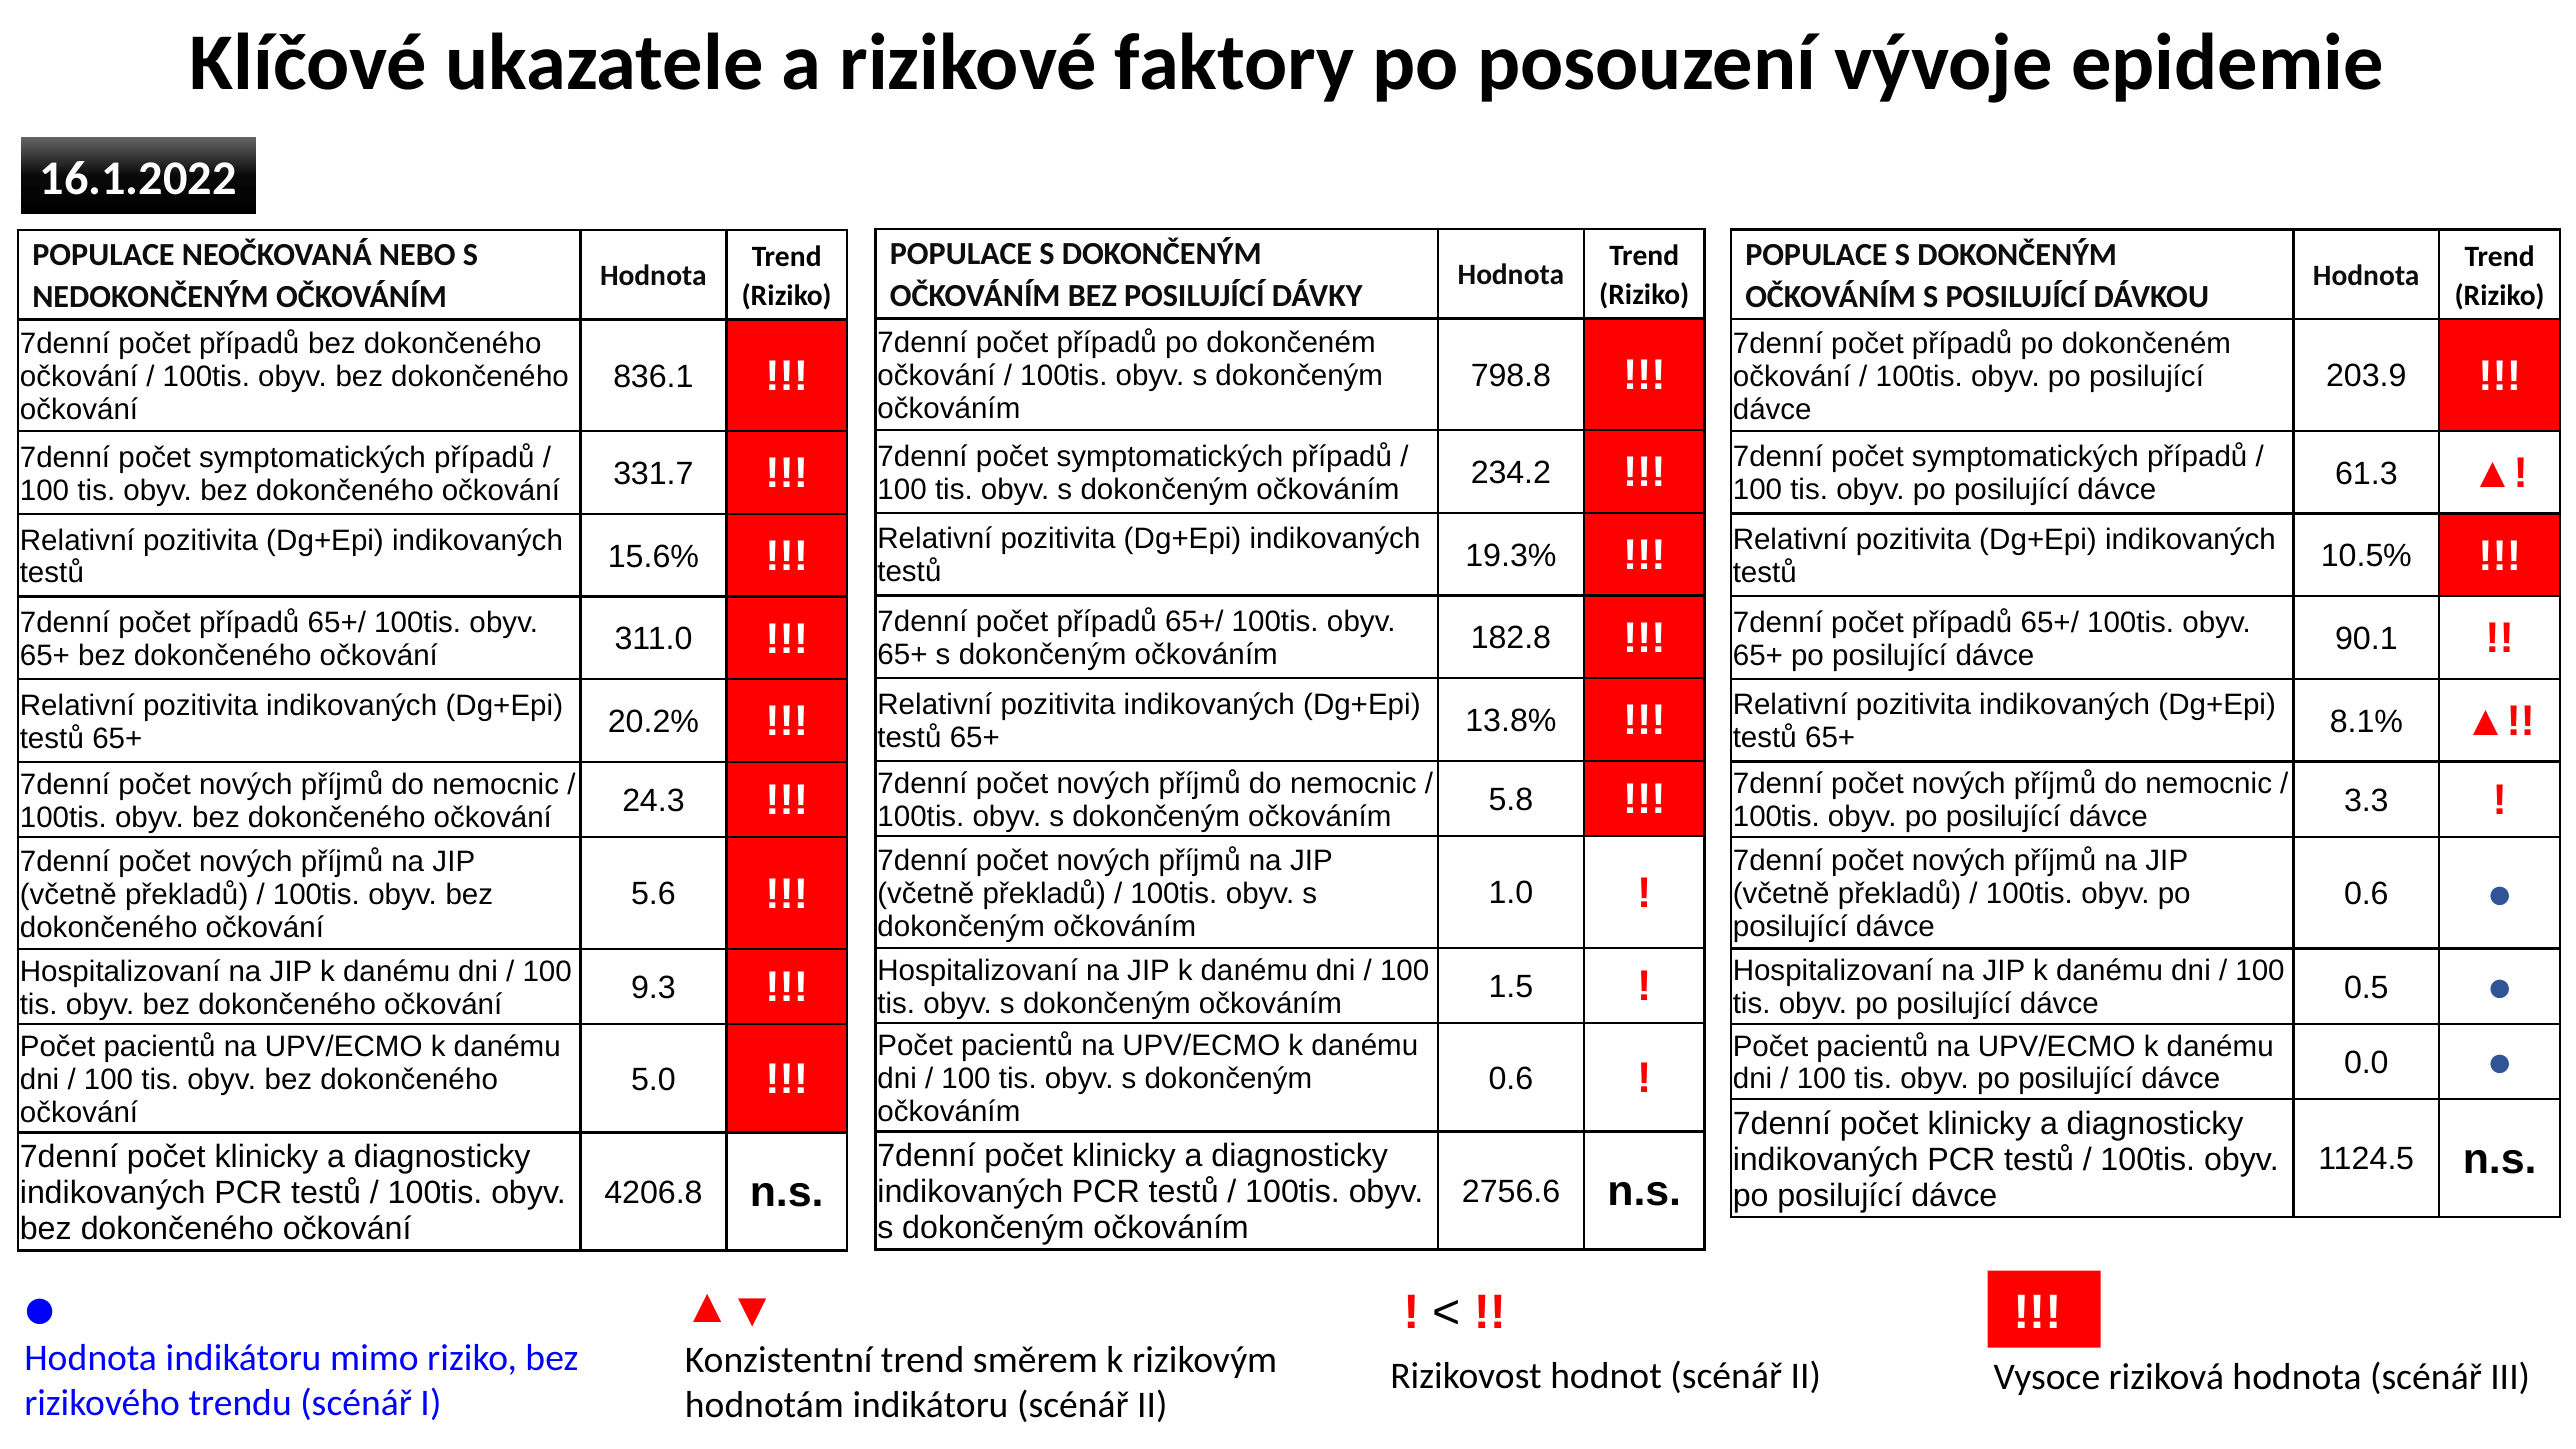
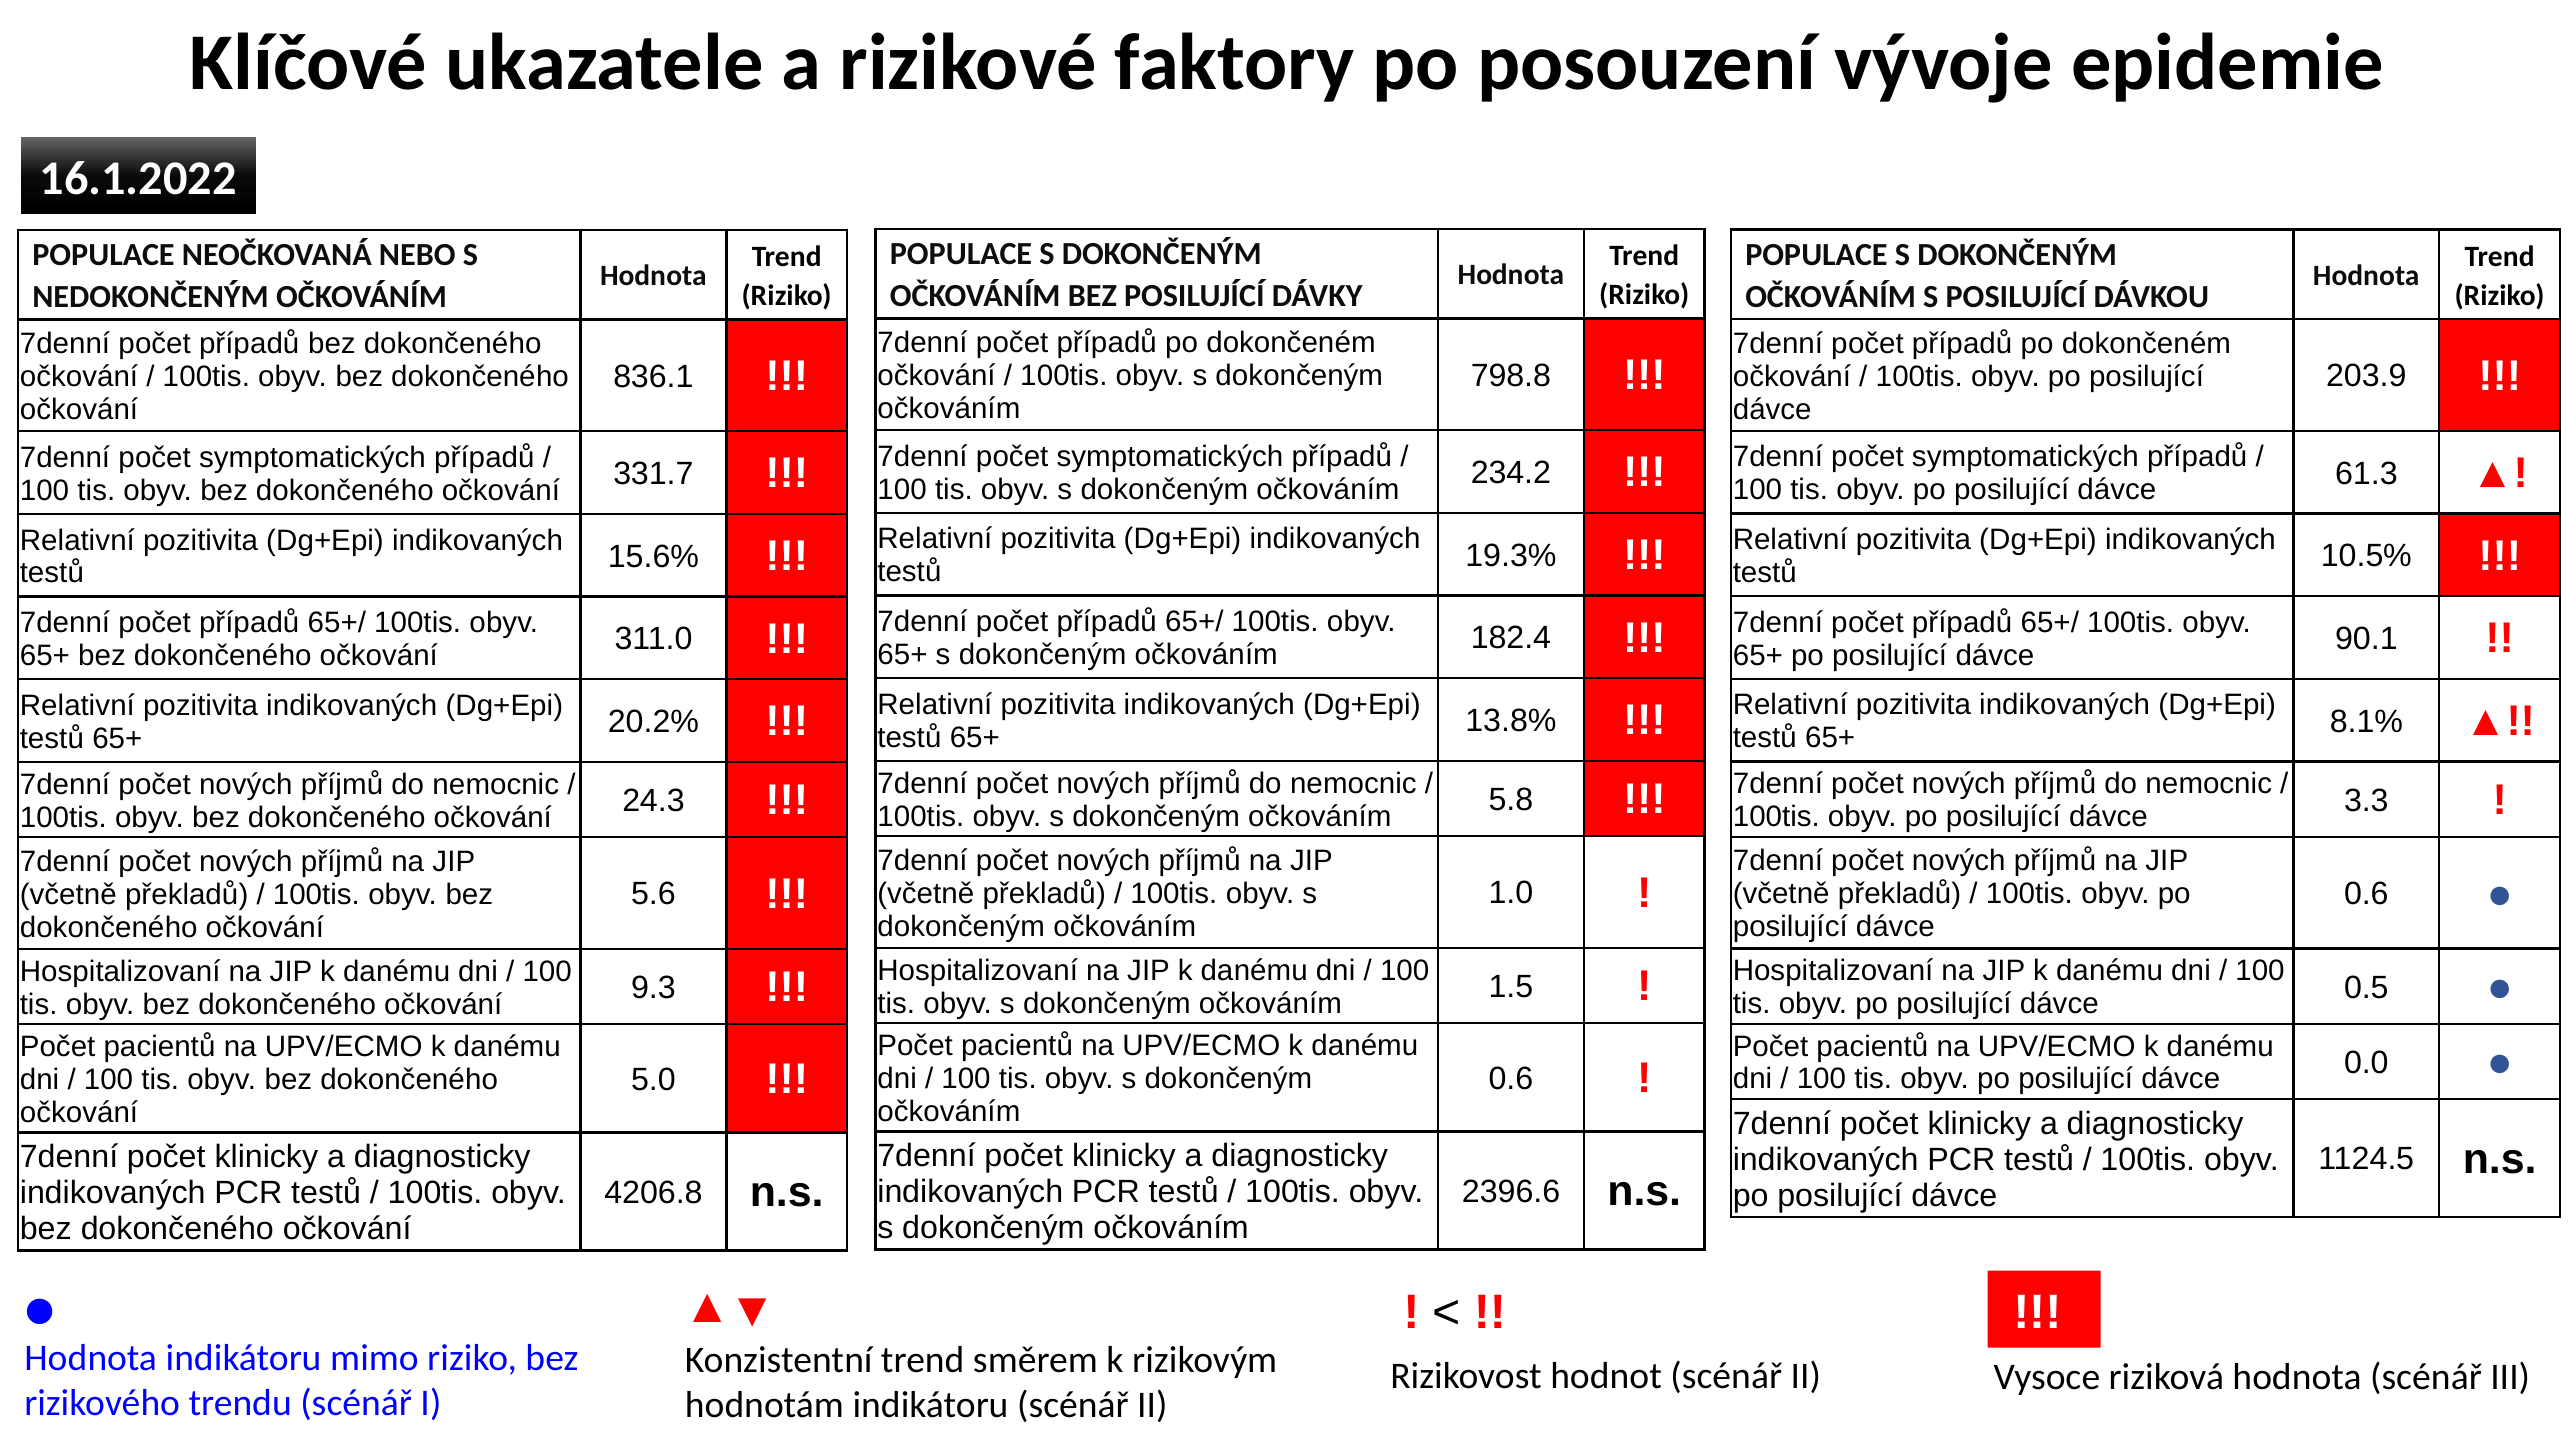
182.8: 182.8 -> 182.4
2756.6: 2756.6 -> 2396.6
